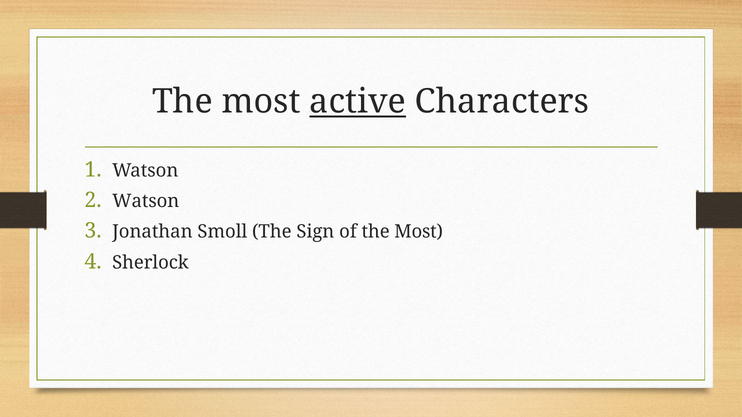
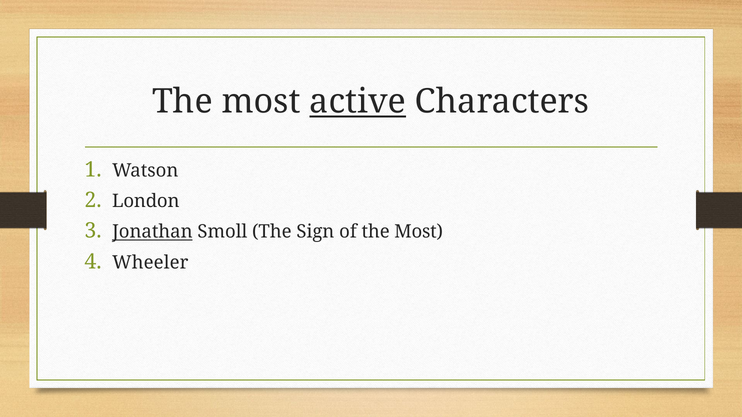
Watson at (146, 201): Watson -> London
Jonathan underline: none -> present
Sherlock: Sherlock -> Wheeler
